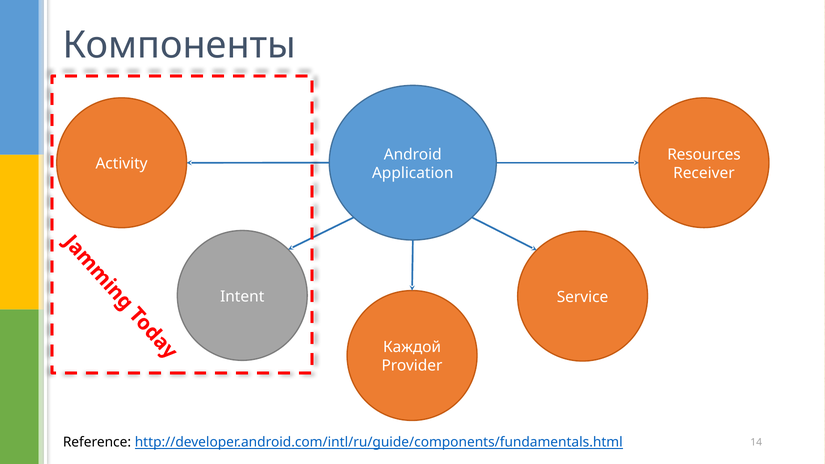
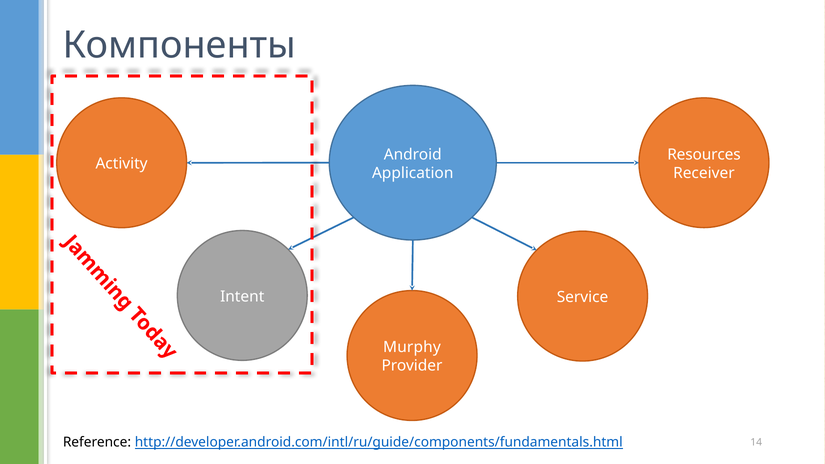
Каждой: Каждой -> Murphy
